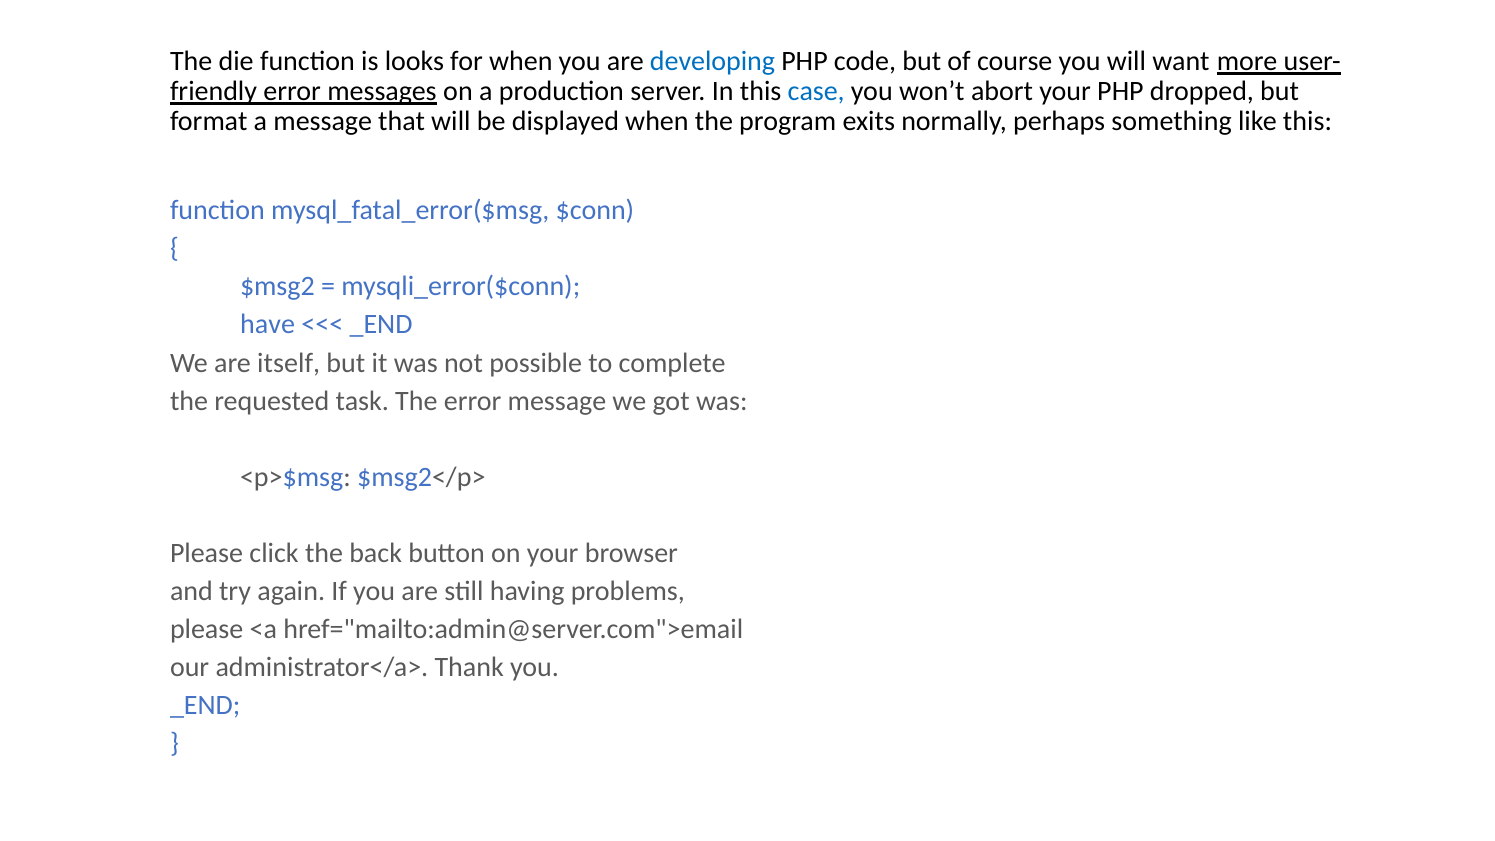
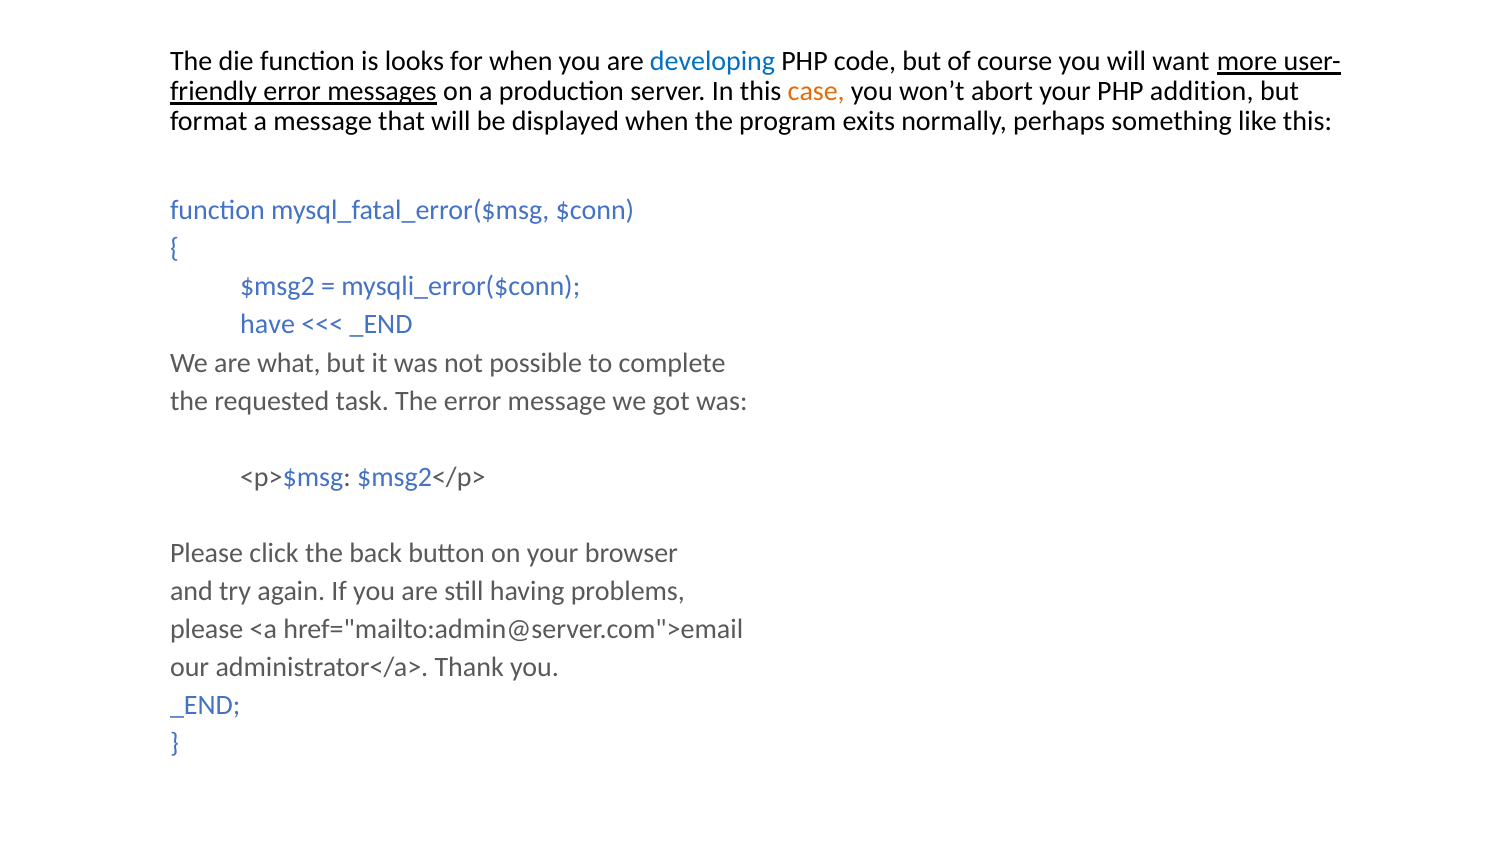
case colour: blue -> orange
dropped: dropped -> addition
itself: itself -> what
